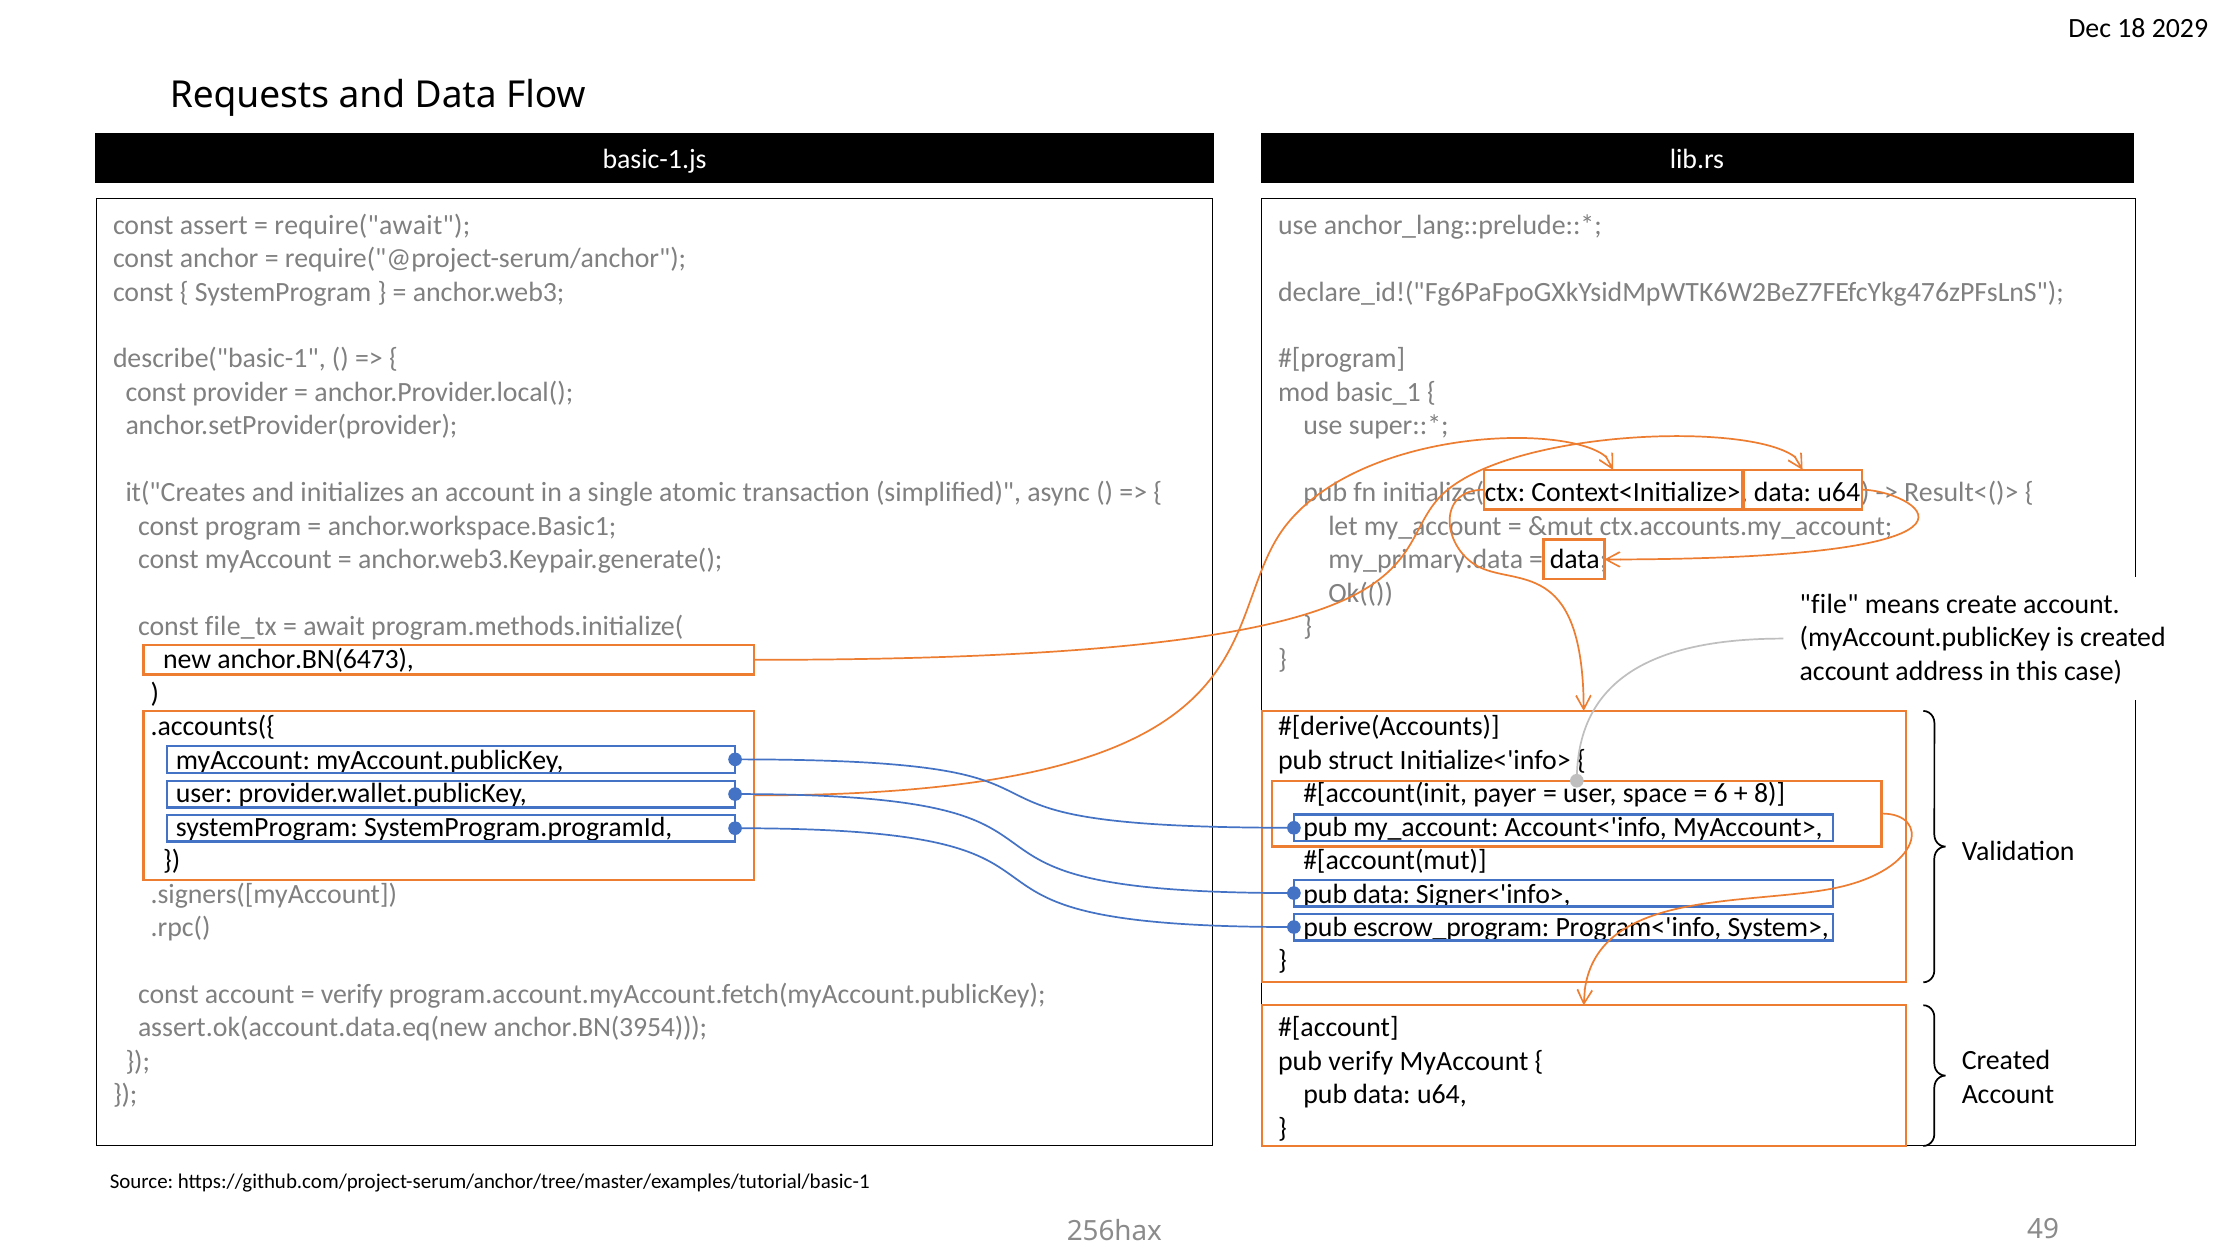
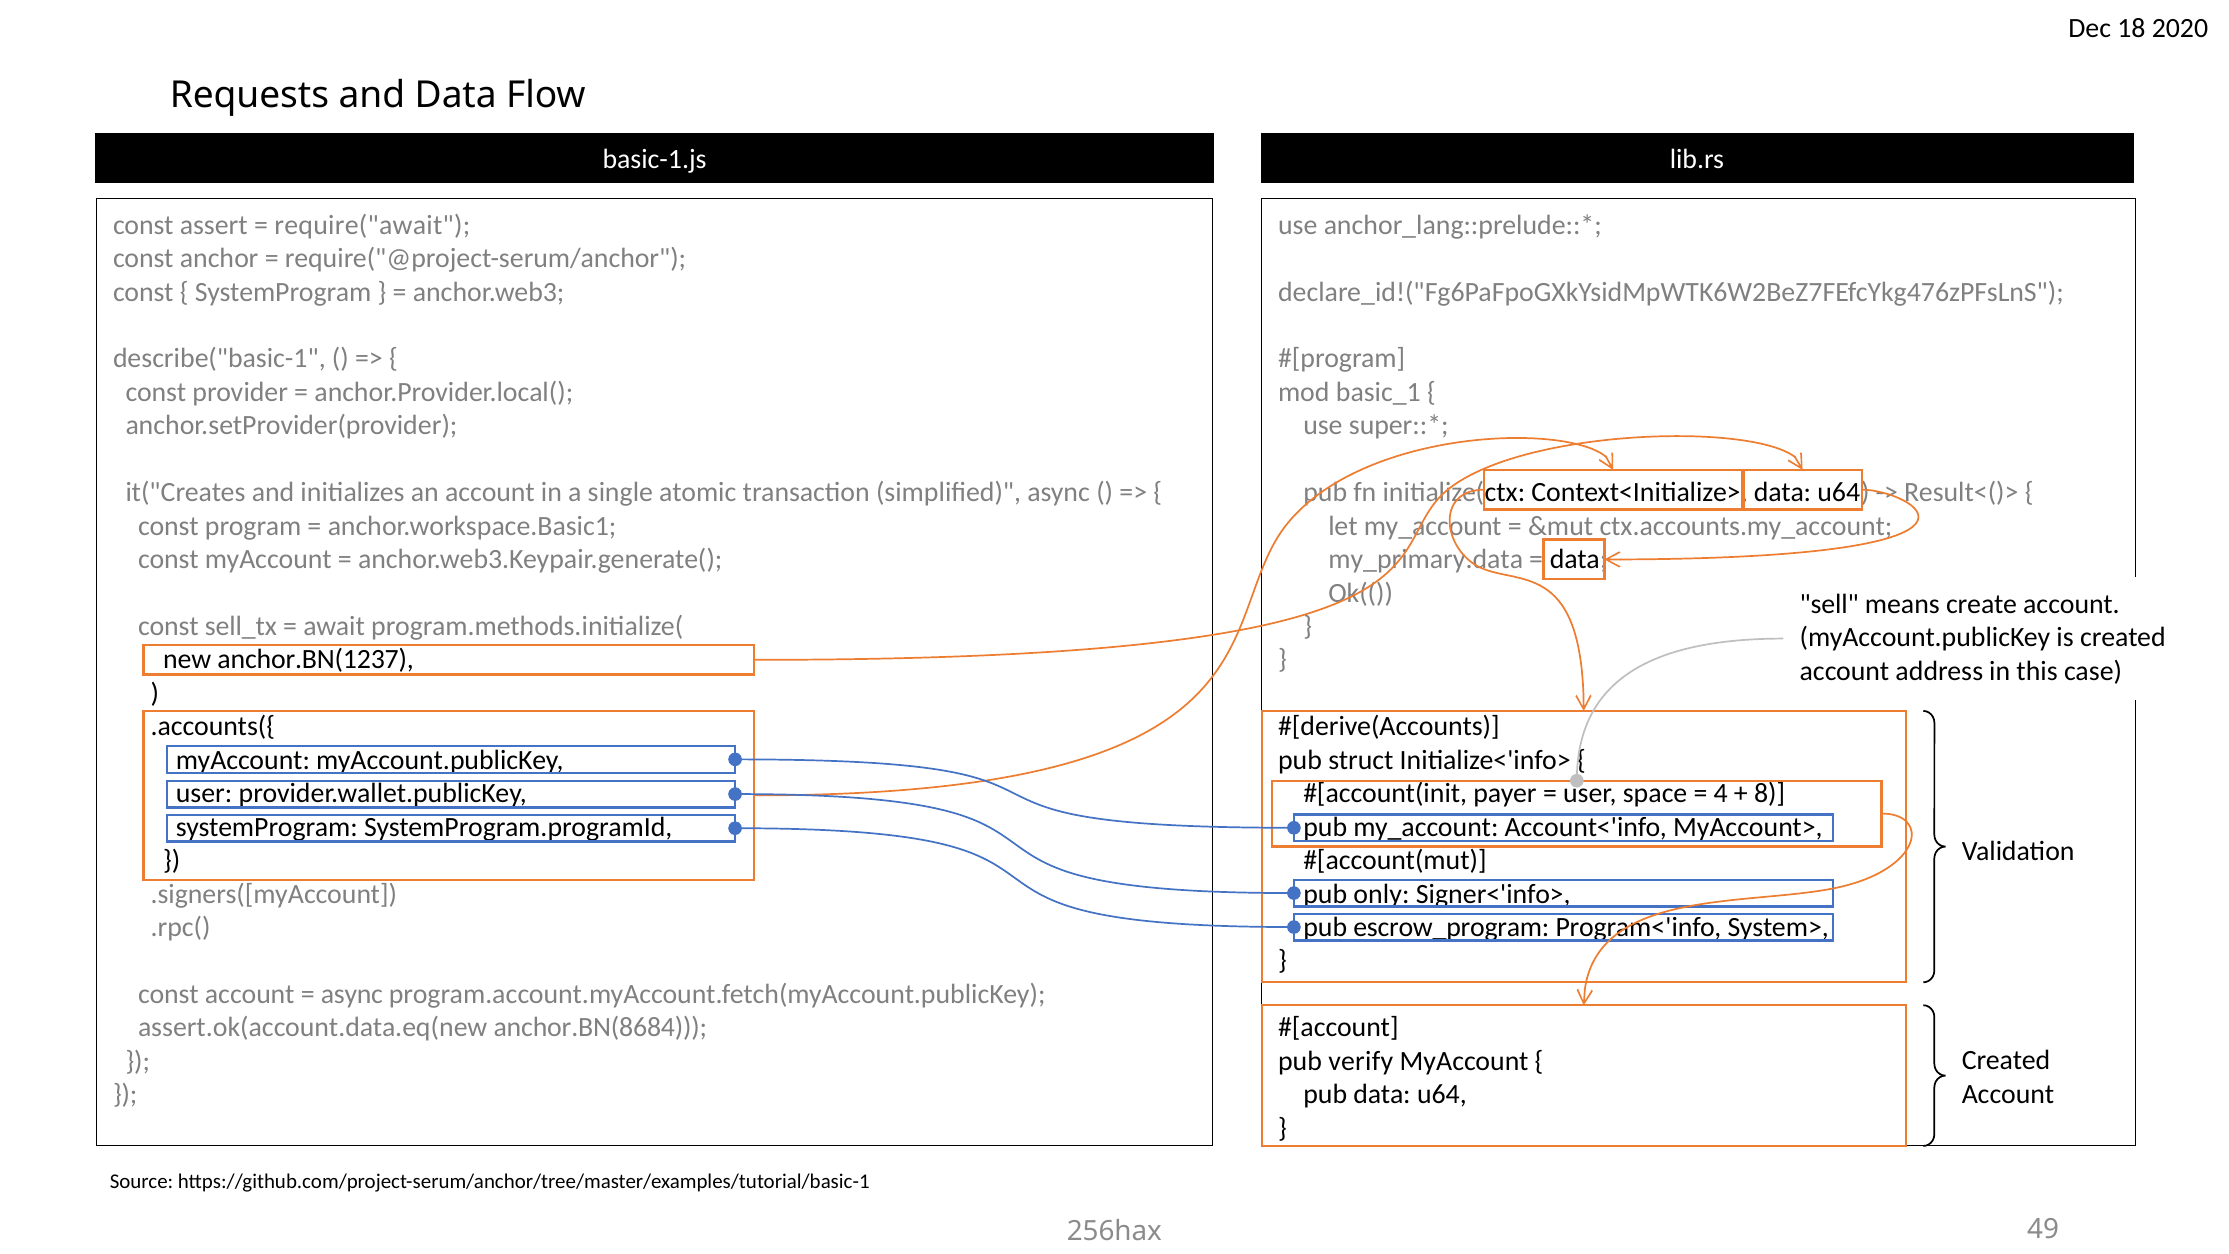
2029: 2029 -> 2020
file: file -> sell
file_tx: file_tx -> sell_tx
anchor.BN(6473: anchor.BN(6473 -> anchor.BN(1237
6: 6 -> 4
data at (1382, 894): data -> only
verify at (352, 994): verify -> async
anchor.BN(3954: anchor.BN(3954 -> anchor.BN(8684
